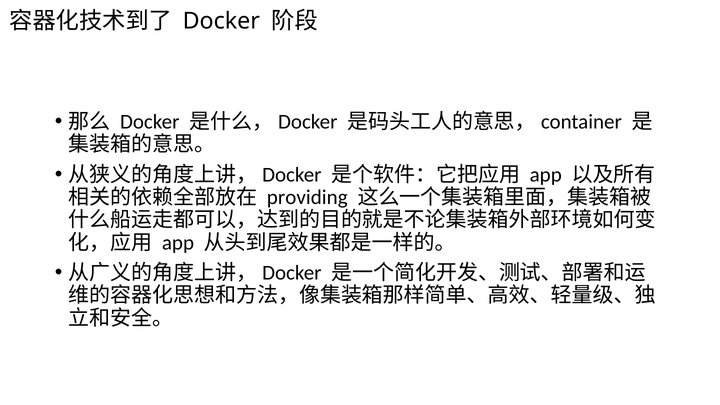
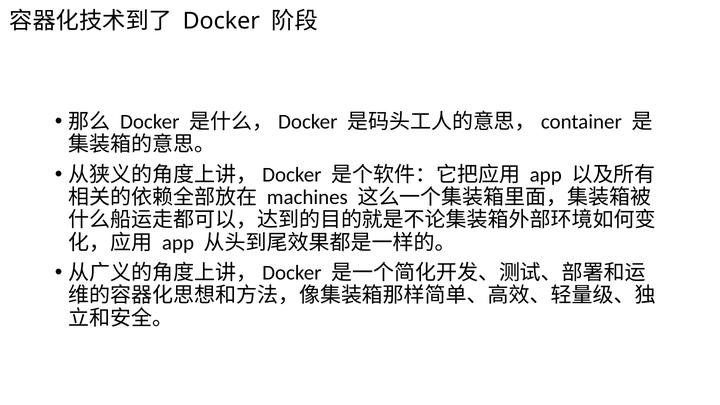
providing: providing -> machines
